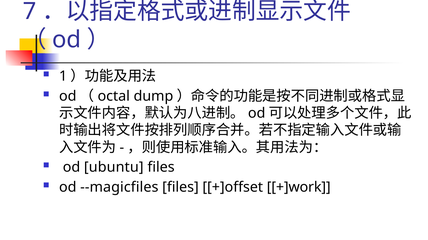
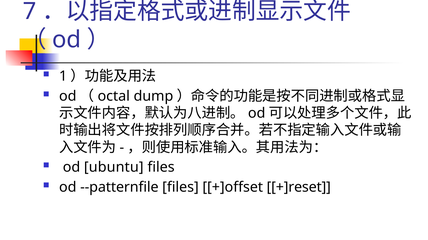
--magicfiles: --magicfiles -> --patternfile
+]work: +]work -> +]reset
